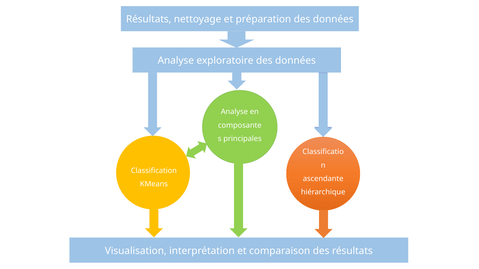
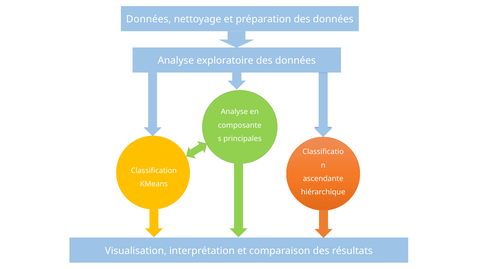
Résultats at (149, 19): Résultats -> Données
